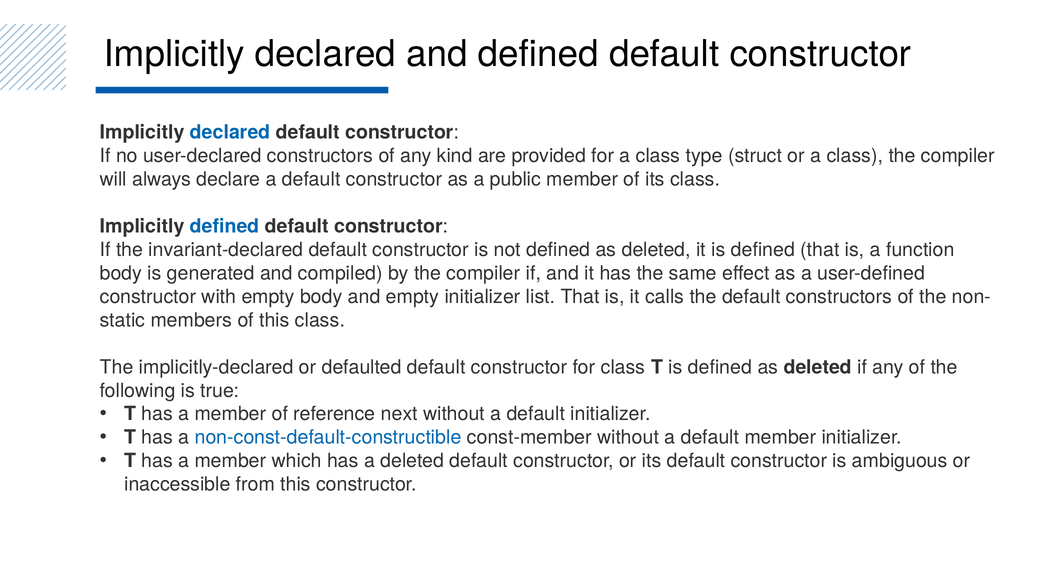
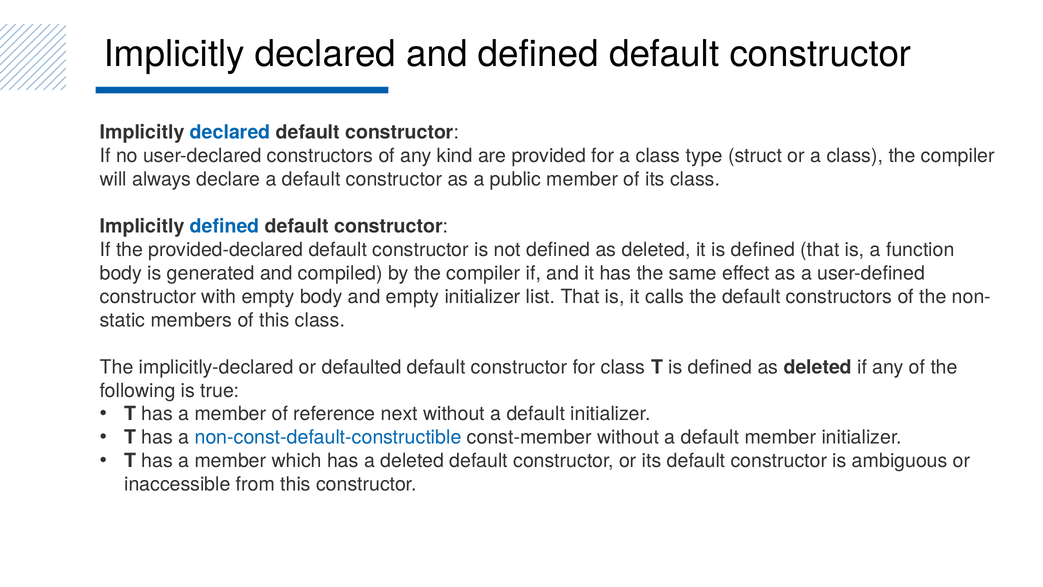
invariant-declared: invariant-declared -> provided-declared
